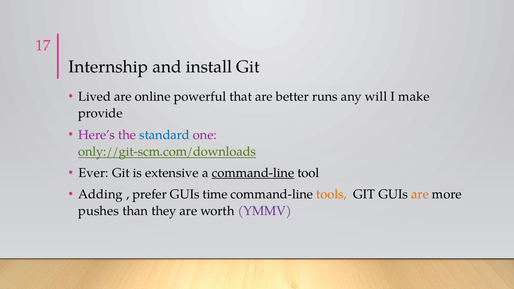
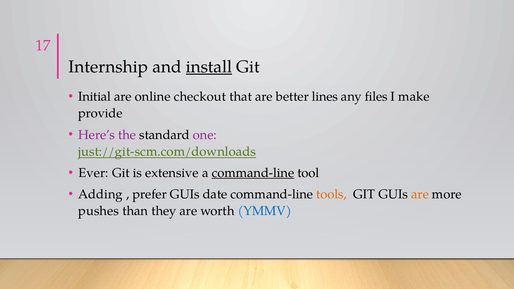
install underline: none -> present
Lived: Lived -> Initial
powerful: powerful -> checkout
runs: runs -> lines
will: will -> files
standard colour: blue -> black
only://git-scm.com/downloads: only://git-scm.com/downloads -> just://git-scm.com/downloads
time: time -> date
YMMV colour: purple -> blue
